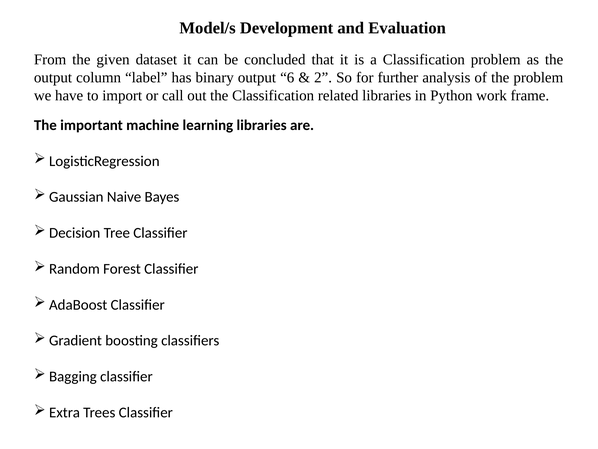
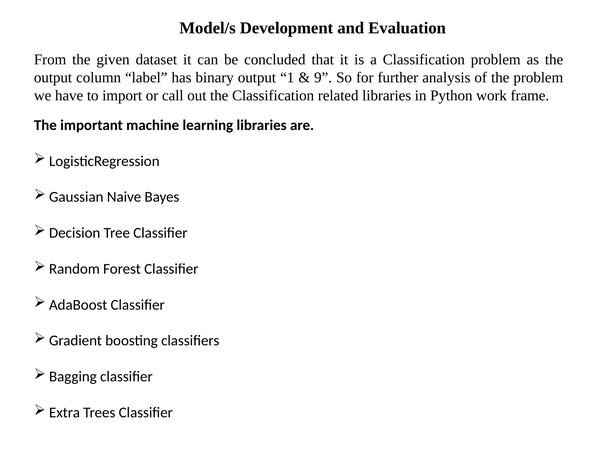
6: 6 -> 1
2: 2 -> 9
